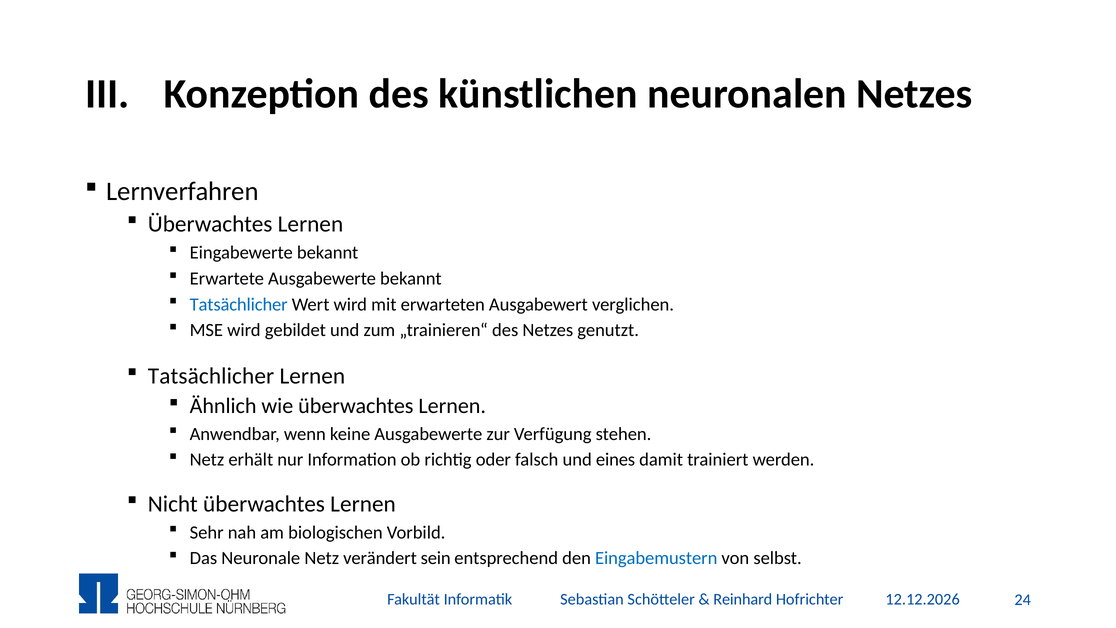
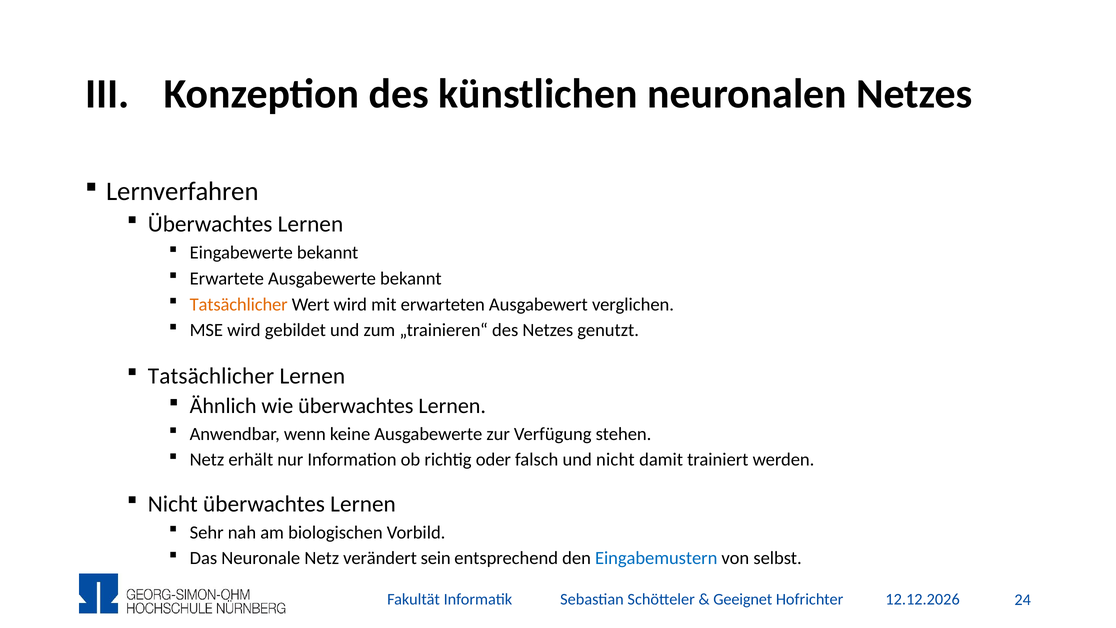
Tatsächlicher at (239, 304) colour: blue -> orange
und eines: eines -> nicht
Reinhard: Reinhard -> Geeignet
